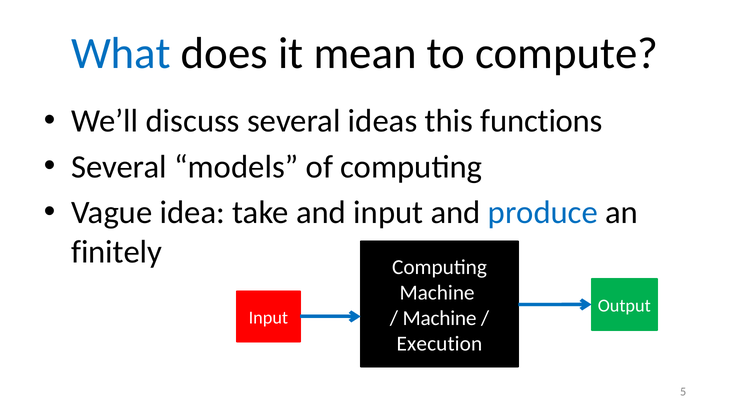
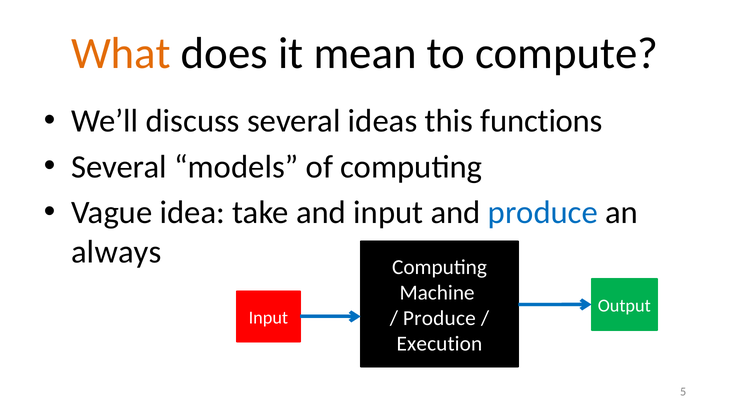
What colour: blue -> orange
finitely: finitely -> always
Machine at (440, 319): Machine -> Produce
